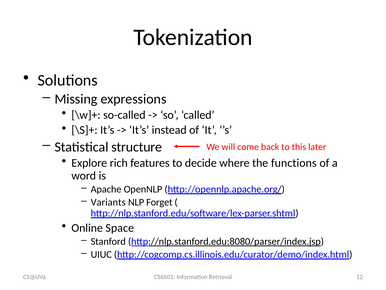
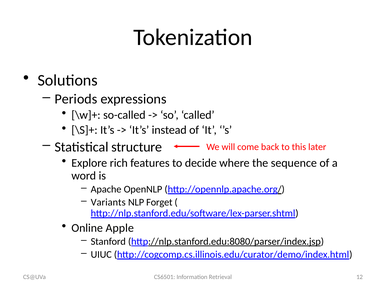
Missing: Missing -> Periods
functions: functions -> sequence
Space: Space -> Apple
